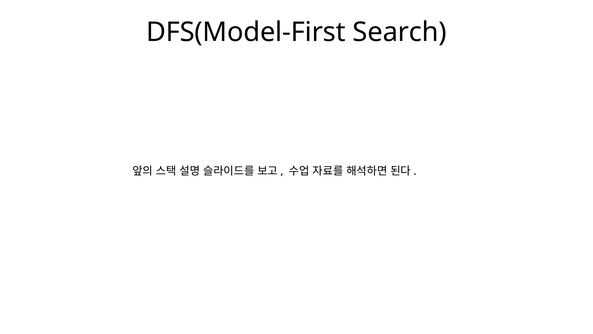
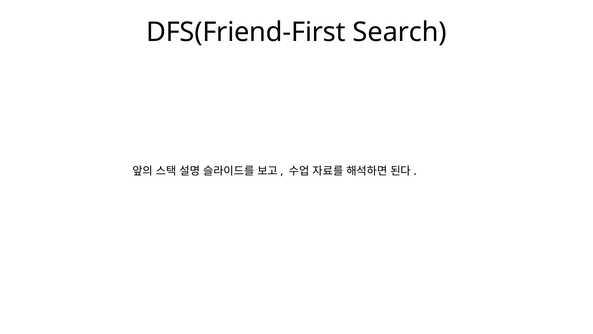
DFS(Model-First: DFS(Model-First -> DFS(Friend-First
